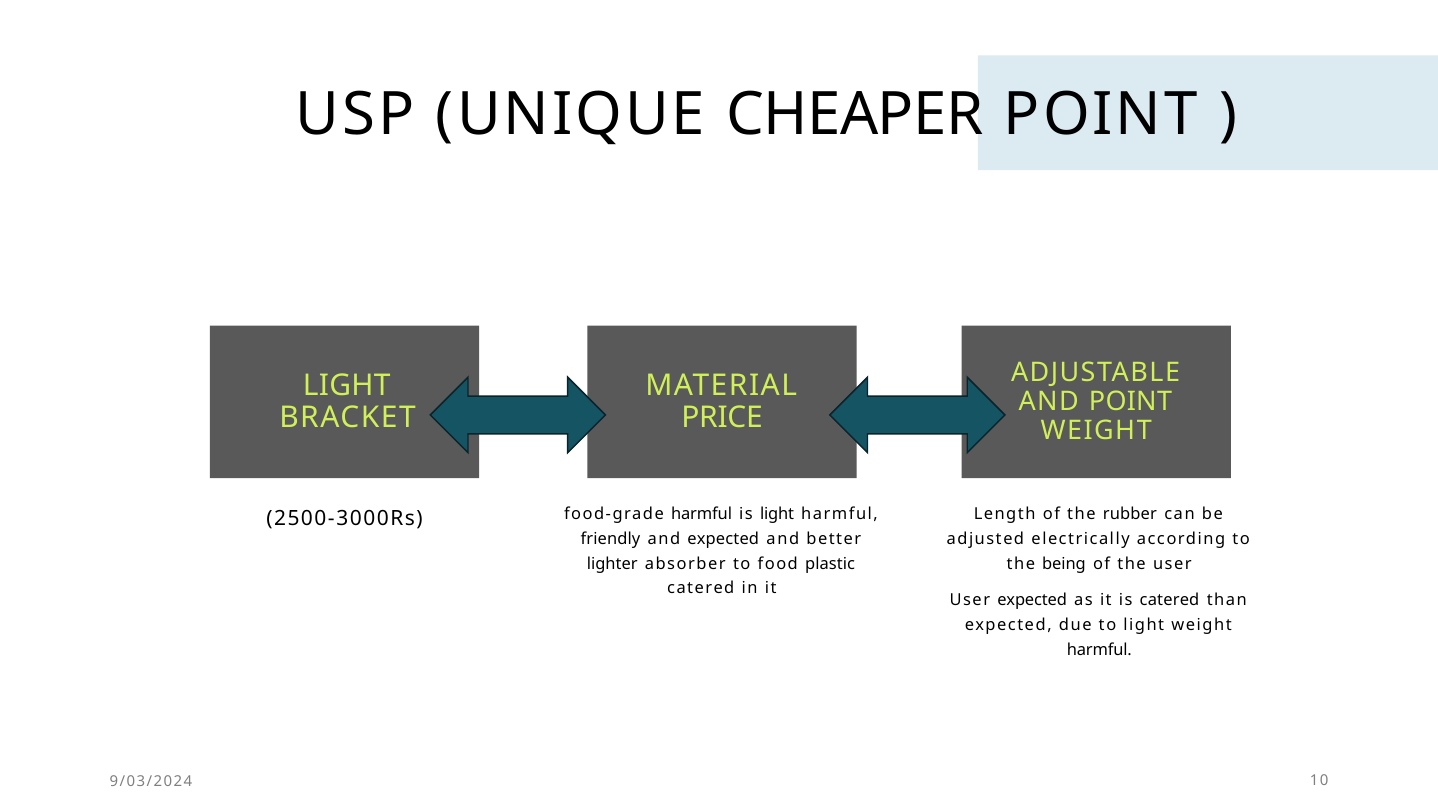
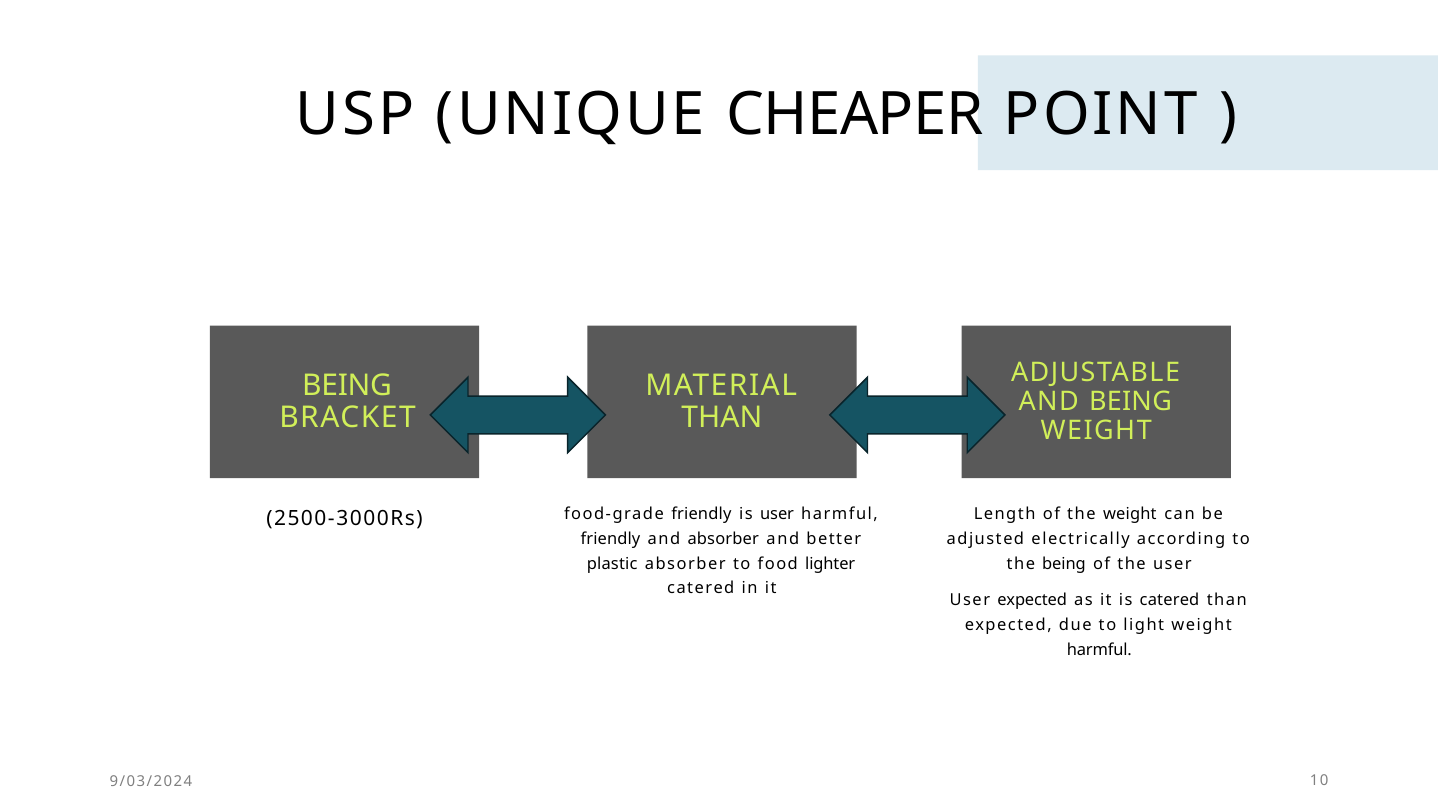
LIGHT at (347, 386): LIGHT -> BEING
AND POINT: POINT -> BEING
PRICE at (722, 418): PRICE -> THAN
food-grade harmful: harmful -> friendly
is light: light -> user
the rubber: rubber -> weight
and expected: expected -> absorber
lighter: lighter -> plastic
plastic: plastic -> lighter
